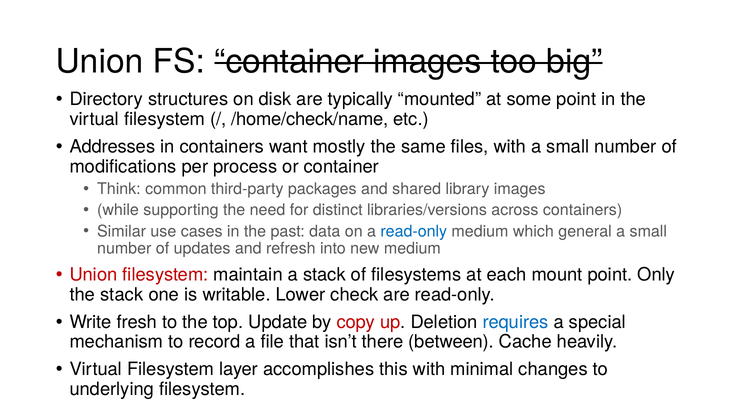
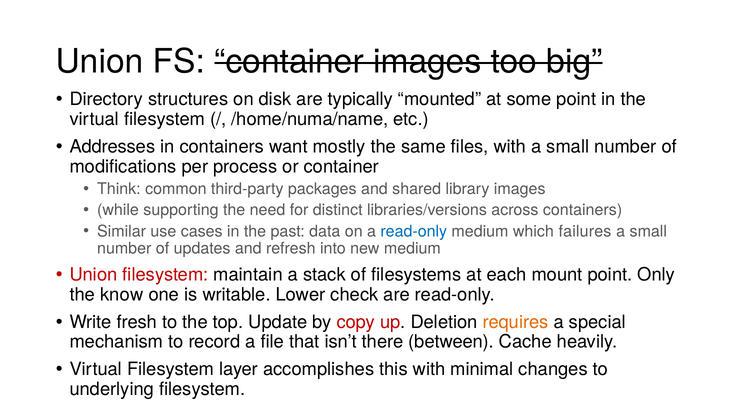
/home/check/name: /home/check/name -> /home/numa/name
general: general -> failures
the stack: stack -> know
requires colour: blue -> orange
